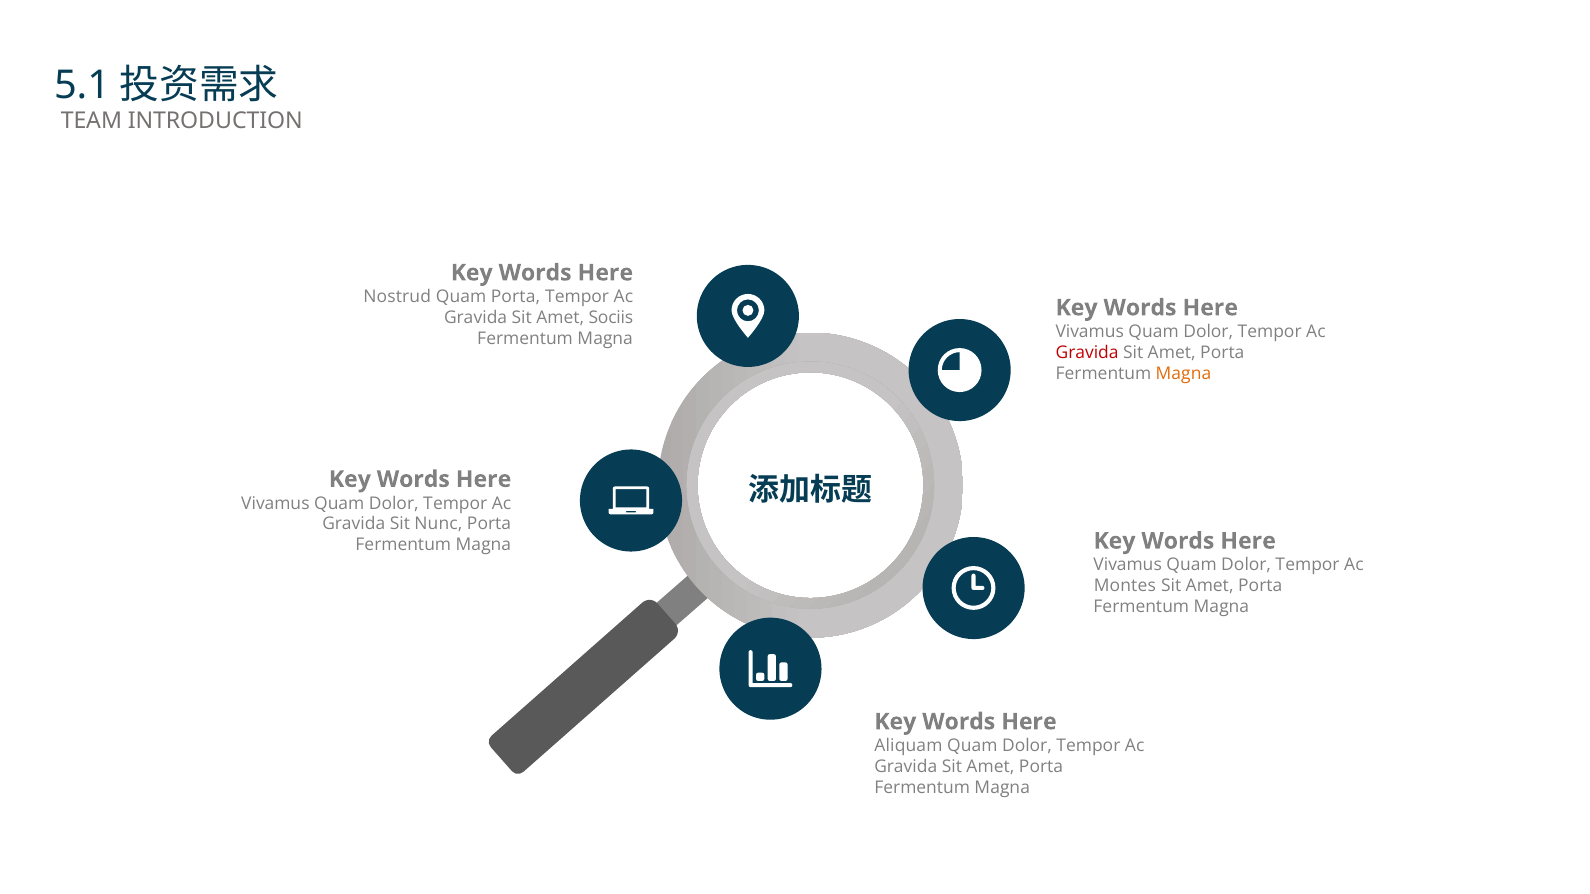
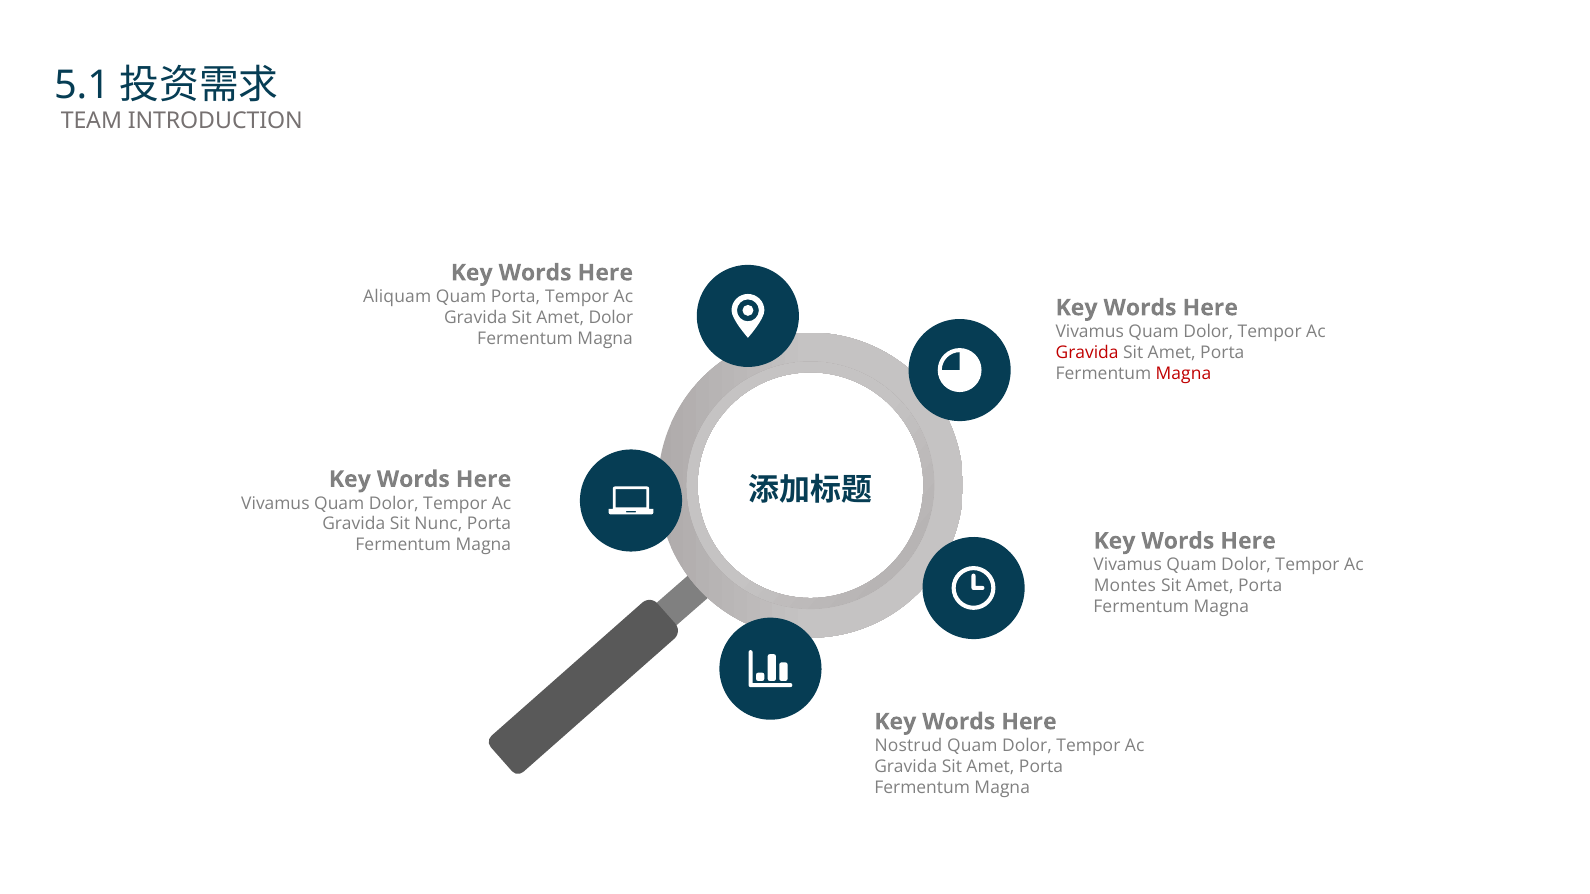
Nostrud: Nostrud -> Aliquam
Amet Sociis: Sociis -> Dolor
Magna at (1183, 374) colour: orange -> red
Aliquam: Aliquam -> Nostrud
